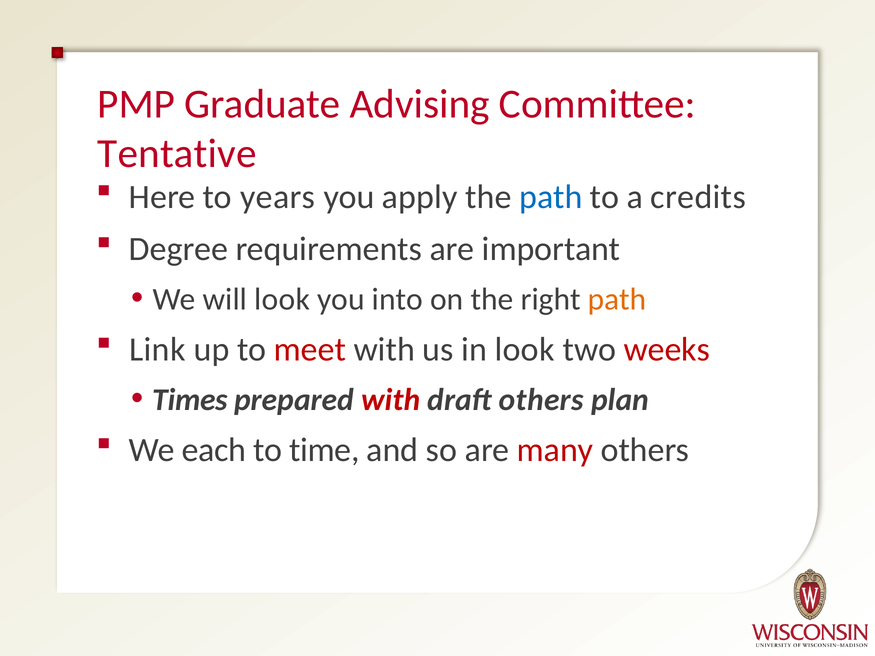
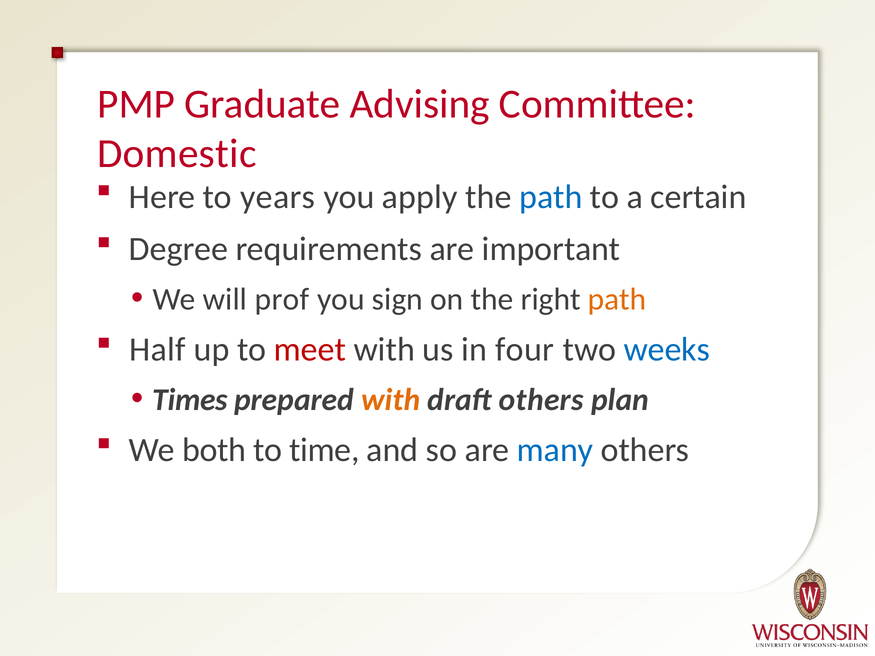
Tentative: Tentative -> Domestic
credits: credits -> certain
will look: look -> prof
into: into -> sign
Link: Link -> Half
in look: look -> four
weeks colour: red -> blue
with at (391, 400) colour: red -> orange
each: each -> both
many colour: red -> blue
